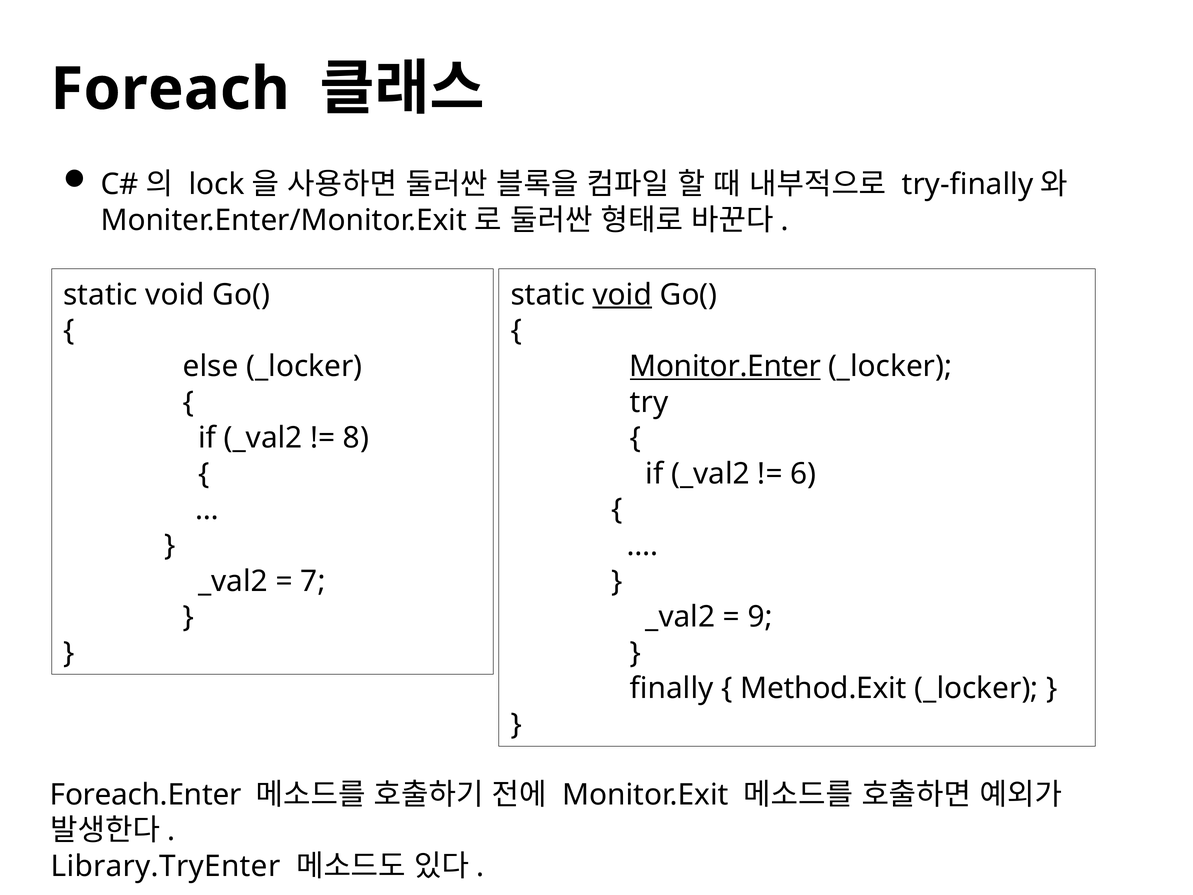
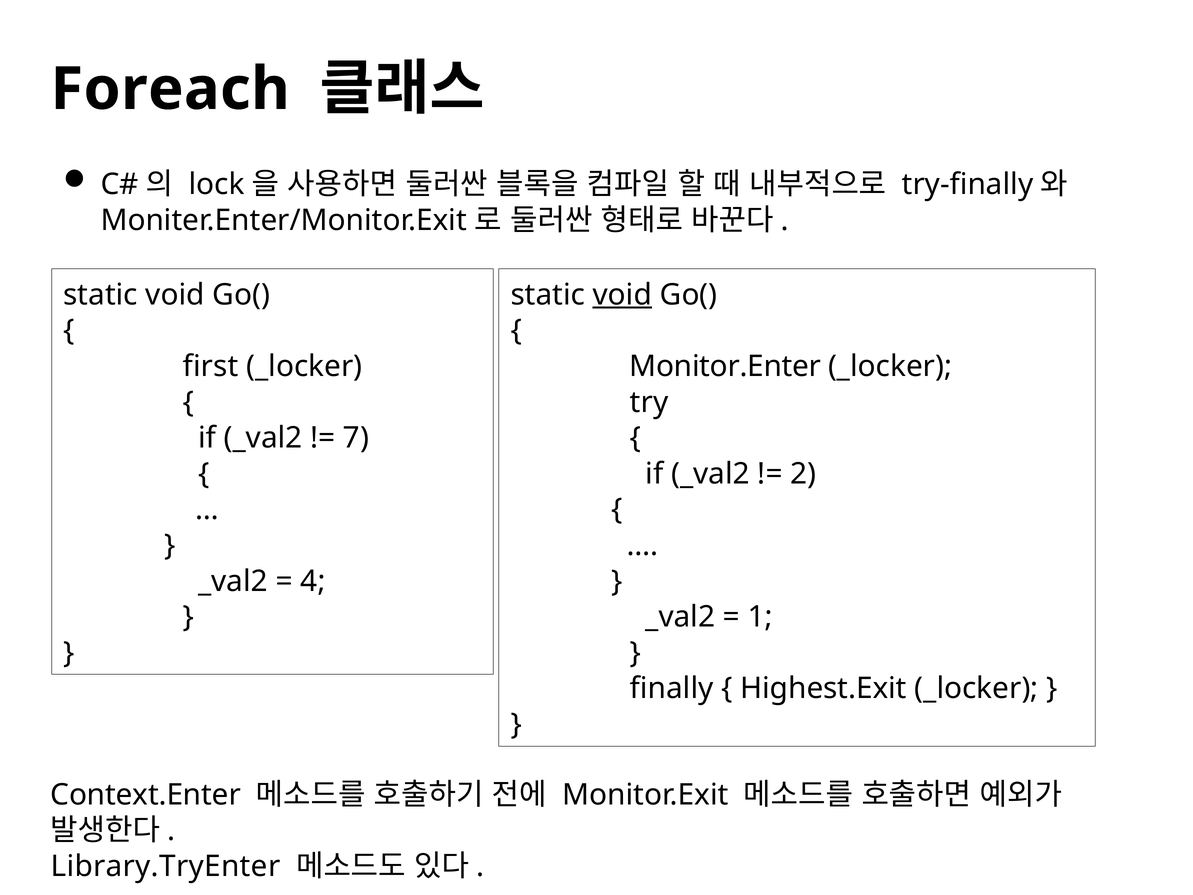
else: else -> first
Monitor.Enter underline: present -> none
8: 8 -> 7
6: 6 -> 2
7: 7 -> 4
9: 9 -> 1
Method.Exit: Method.Exit -> Highest.Exit
Foreach.Enter: Foreach.Enter -> Context.Enter
